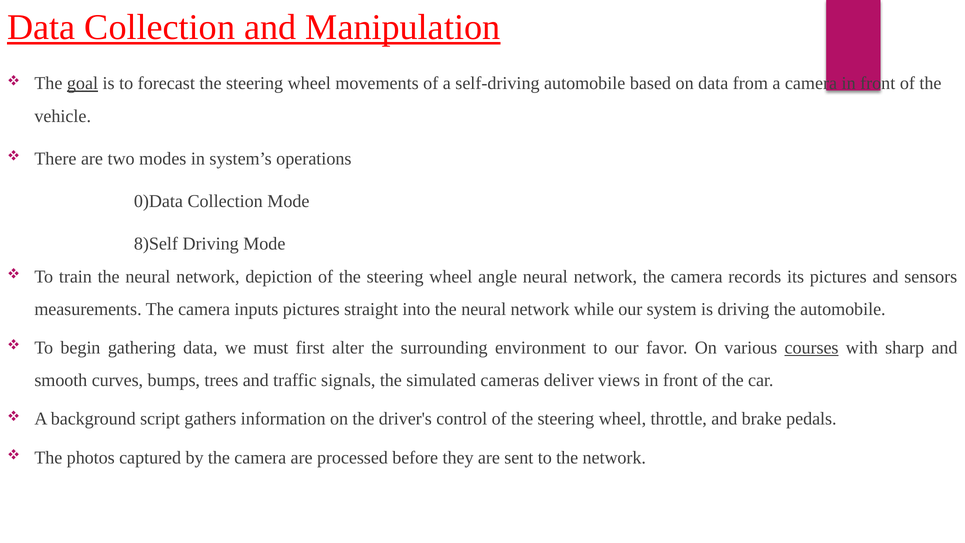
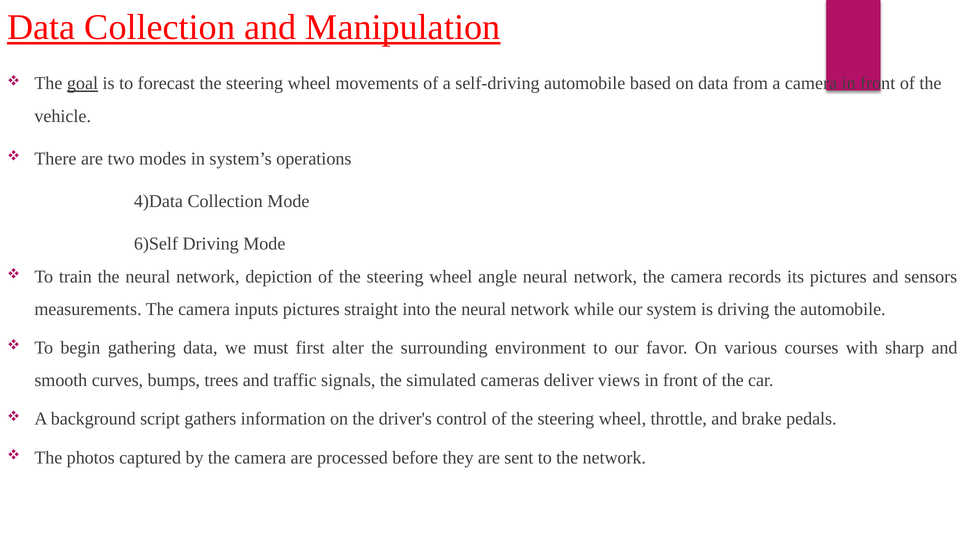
0)Data: 0)Data -> 4)Data
8)Self: 8)Self -> 6)Self
courses underline: present -> none
